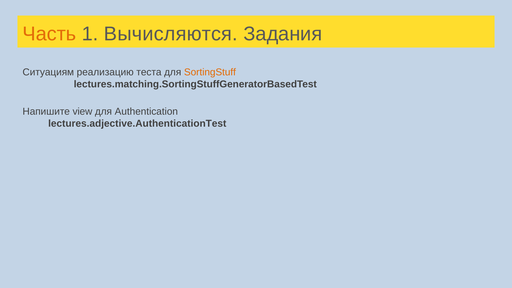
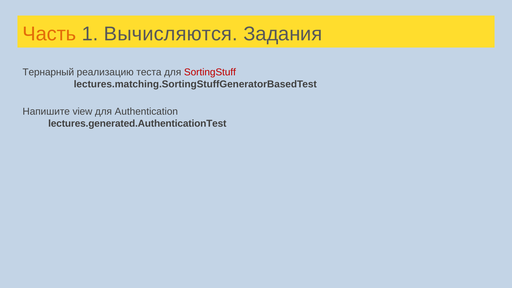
Ситуациям: Ситуациям -> Тернарный
SortingStuff colour: orange -> red
lectures.adjective.AuthenticationTest: lectures.adjective.AuthenticationTest -> lectures.generated.AuthenticationTest
